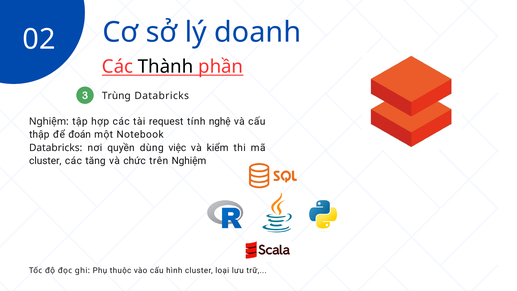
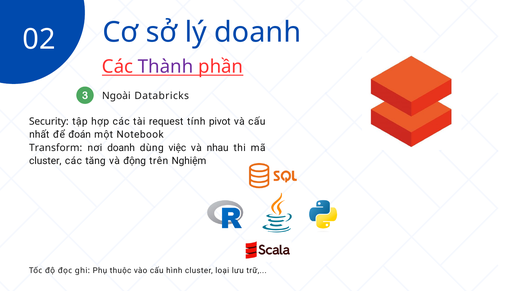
Thành colour: black -> purple
Trùng: Trùng -> Ngoài
Nghiệm at (49, 122): Nghiệm -> Security
nghệ: nghệ -> pivot
thập: thập -> nhất
Databricks at (56, 148): Databricks -> Transform
nơi quyền: quyền -> doanh
kiểm: kiểm -> nhau
chức: chức -> động
